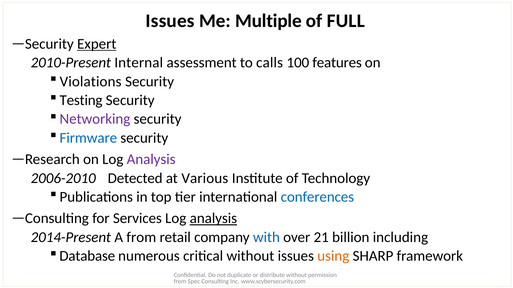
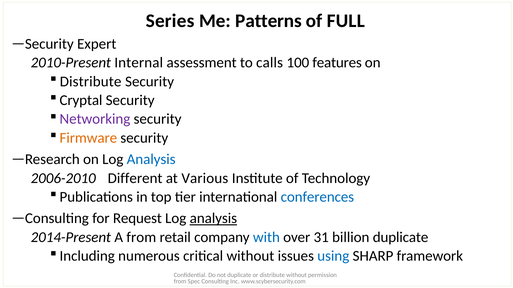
Issues at (170, 21): Issues -> Series
Multiple: Multiple -> Patterns
Expert underline: present -> none
Violations at (91, 82): Violations -> Distribute
Testing: Testing -> Cryptal
Firmware colour: blue -> orange
Analysis at (151, 160) colour: purple -> blue
Detected: Detected -> Different
Services: Services -> Request
21: 21 -> 31
billion including: including -> duplicate
Database: Database -> Including
using colour: orange -> blue
